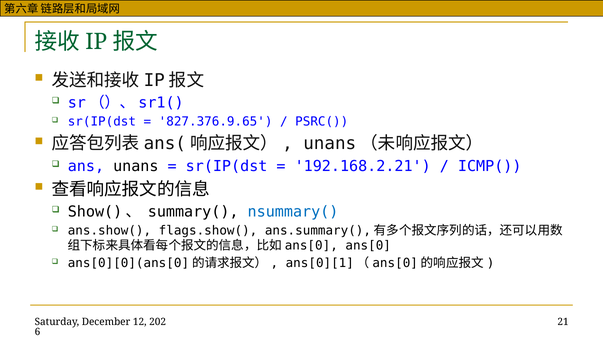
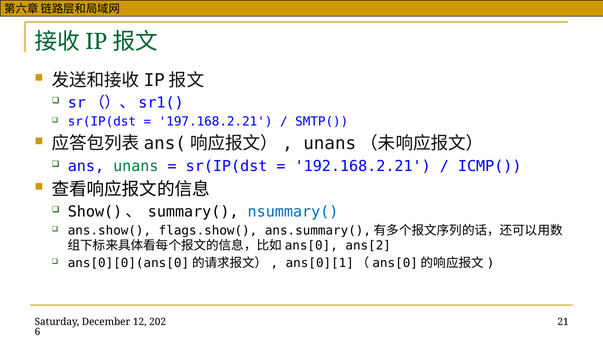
827.376.9.65: 827.376.9.65 -> 197.168.2.21
PSRC(: PSRC( -> SMTP(
unans colour: black -> green
ans[0: ans[0 -> ans[2
